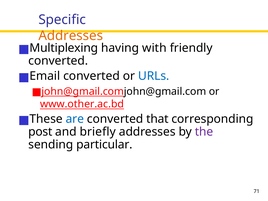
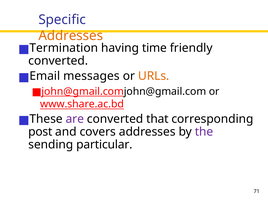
Multiplexing: Multiplexing -> Termination
with: with -> time
Email converted: converted -> messages
URLs colour: blue -> orange
www.other.ac.bd: www.other.ac.bd -> www.share.ac.bd
are colour: blue -> purple
briefly: briefly -> covers
